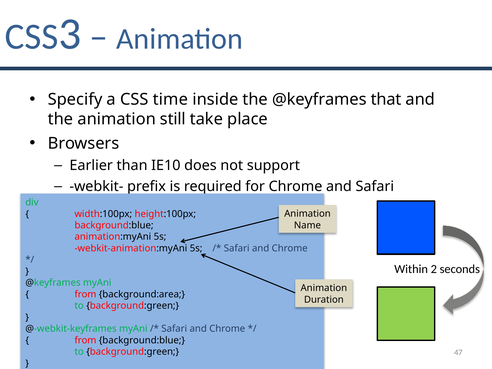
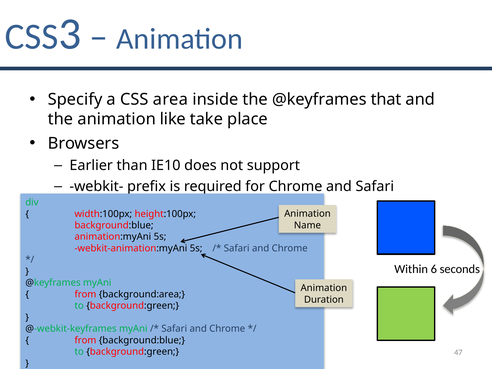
time: time -> area
still: still -> like
2: 2 -> 6
